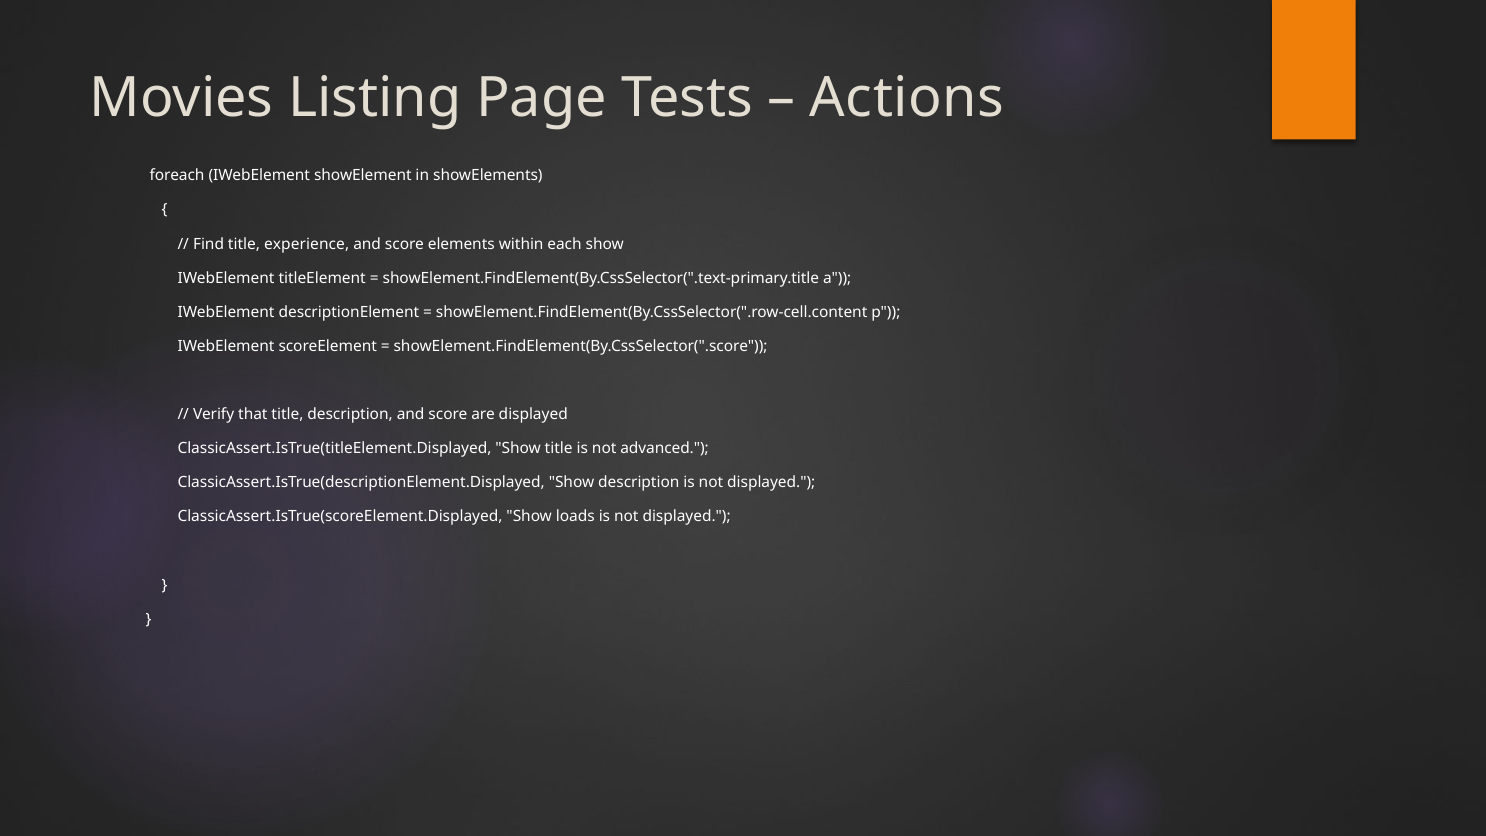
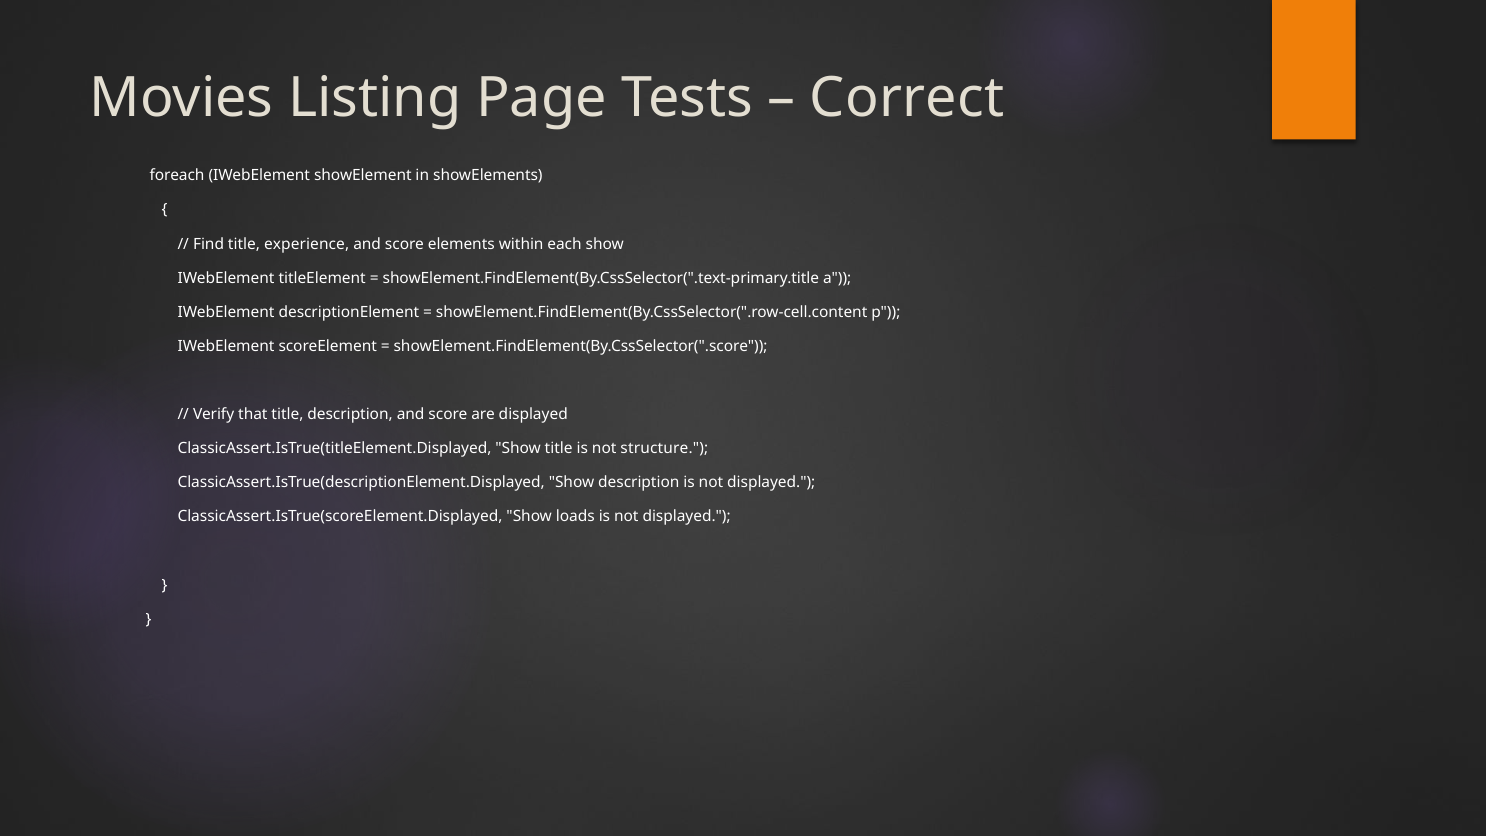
Actions: Actions -> Correct
advanced: advanced -> structure
